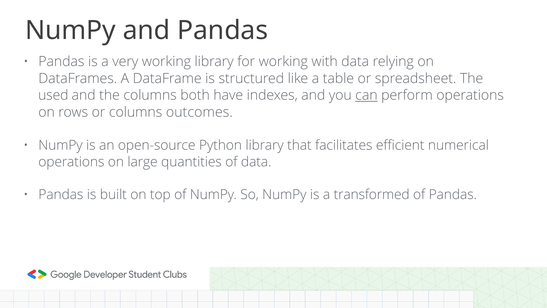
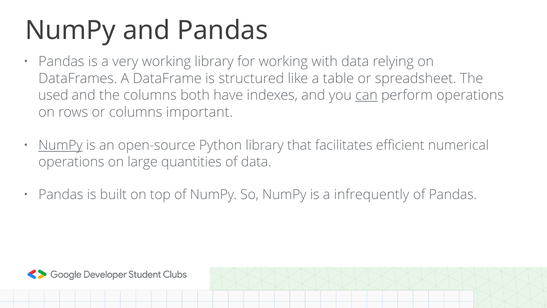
outcomes: outcomes -> important
NumPy at (60, 145) underline: none -> present
transformed: transformed -> infrequently
